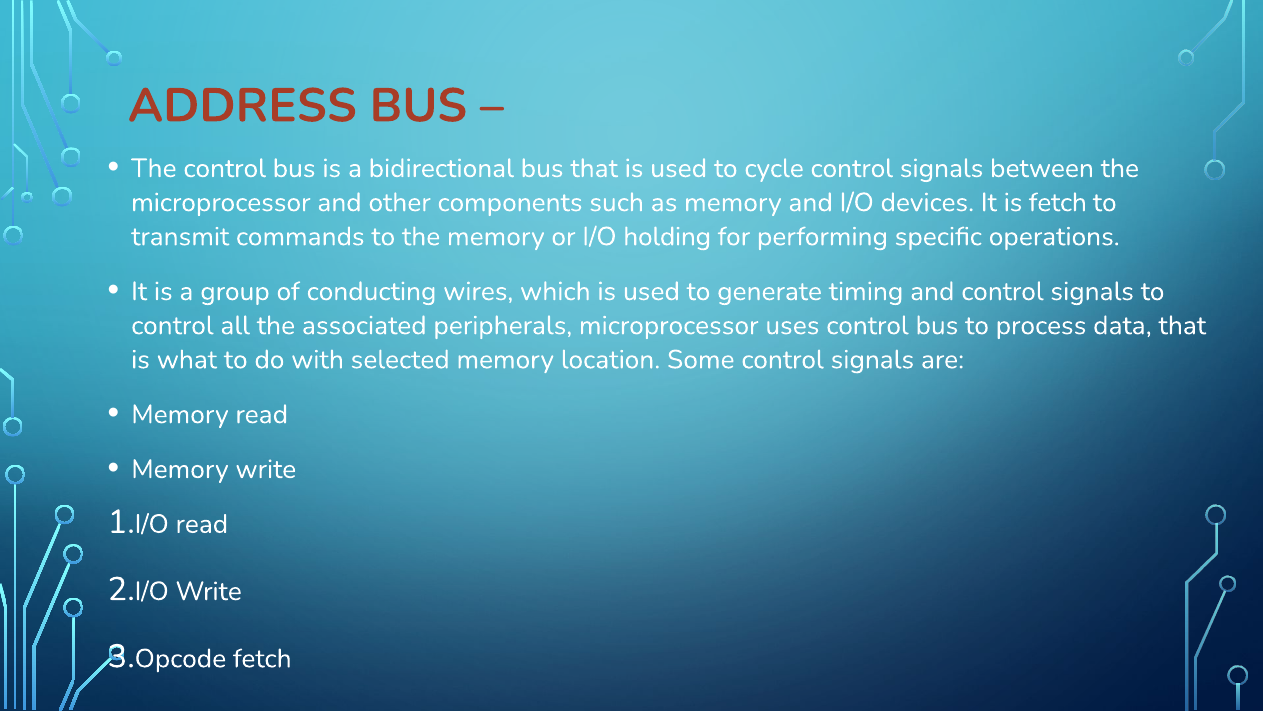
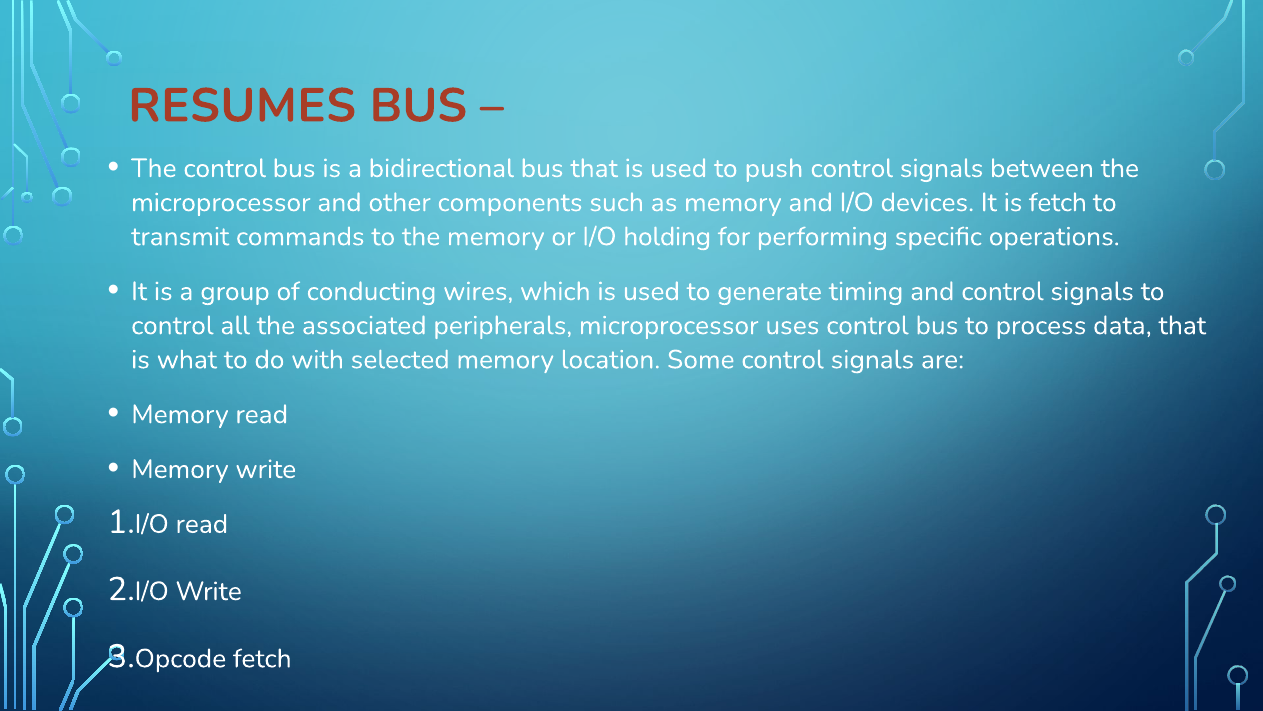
ADDRESS: ADDRESS -> RESUMES
cycle: cycle -> push
